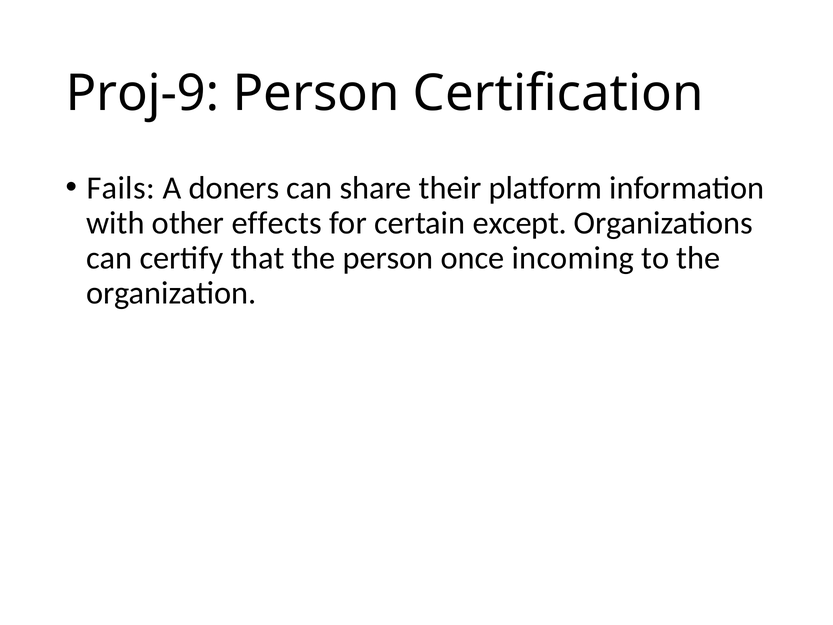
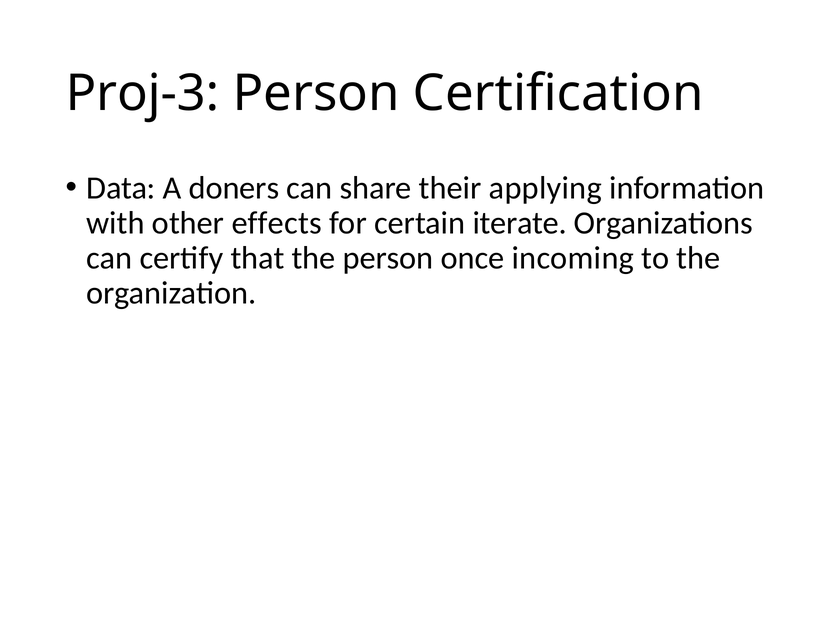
Proj-9: Proj-9 -> Proj-3
Fails: Fails -> Data
platform: platform -> applying
except: except -> iterate
